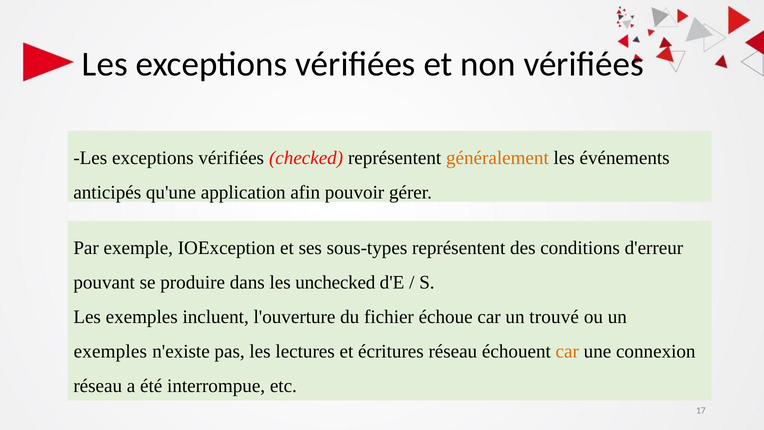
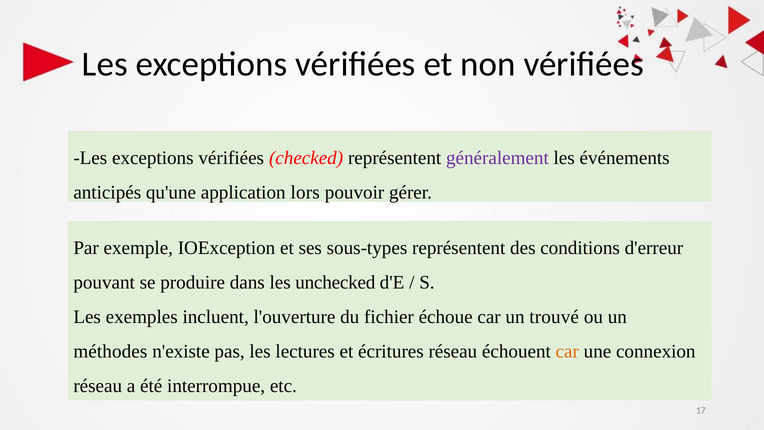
généralement colour: orange -> purple
afin: afin -> lors
exemples at (110, 351): exemples -> méthodes
